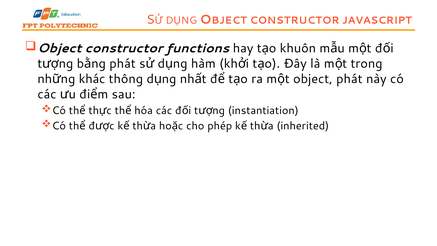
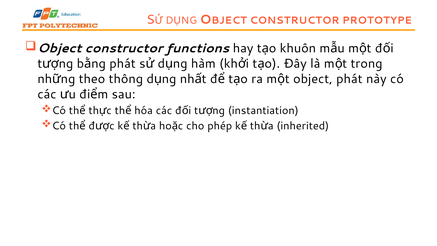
JAVASCRIPT: JAVASCRIPT -> PROTOTYPE
khác: khác -> theo
